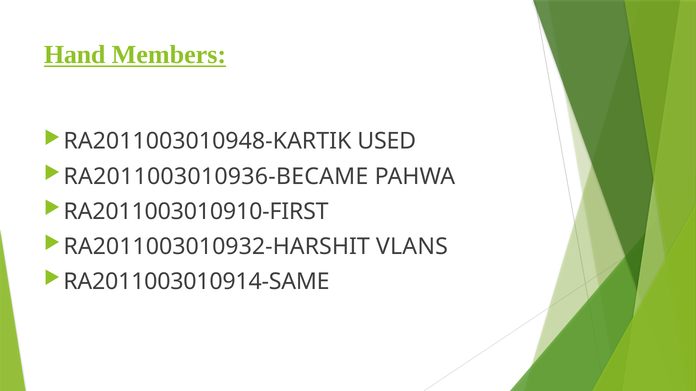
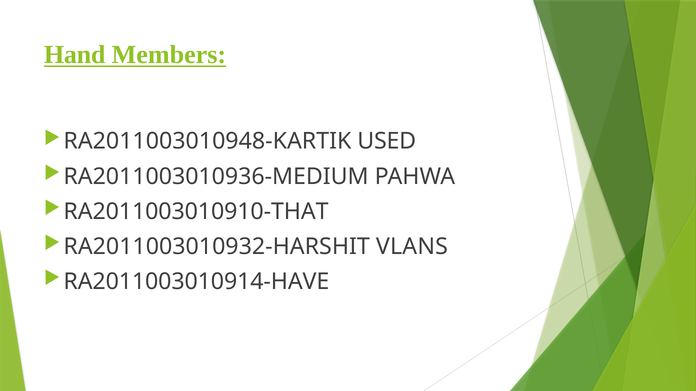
RA2011003010936-BECAME: RA2011003010936-BECAME -> RA2011003010936-MEDIUM
RA2011003010910-FIRST: RA2011003010910-FIRST -> RA2011003010910-THAT
RA2011003010914-SAME: RA2011003010914-SAME -> RA2011003010914-HAVE
